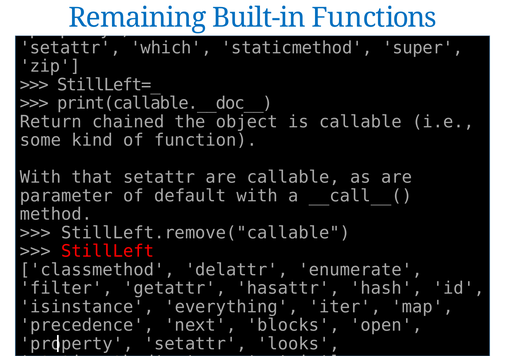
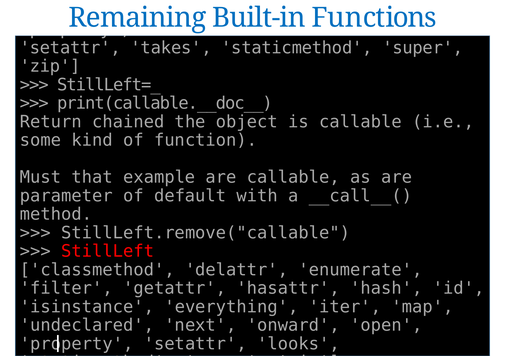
which: which -> takes
With at (40, 177): With -> Must
that setattr: setattr -> example
precedence: precedence -> undeclared
blocks: blocks -> onward
